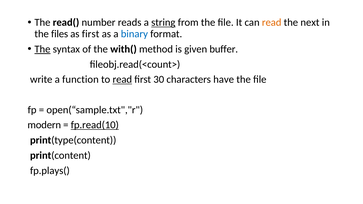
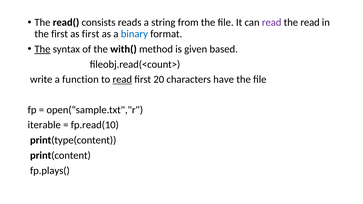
number: number -> consists
string underline: present -> none
read at (272, 23) colour: orange -> purple
the next: next -> read
the files: files -> first
buffer: buffer -> based
30: 30 -> 20
modern: modern -> iterable
fp.read(10 underline: present -> none
